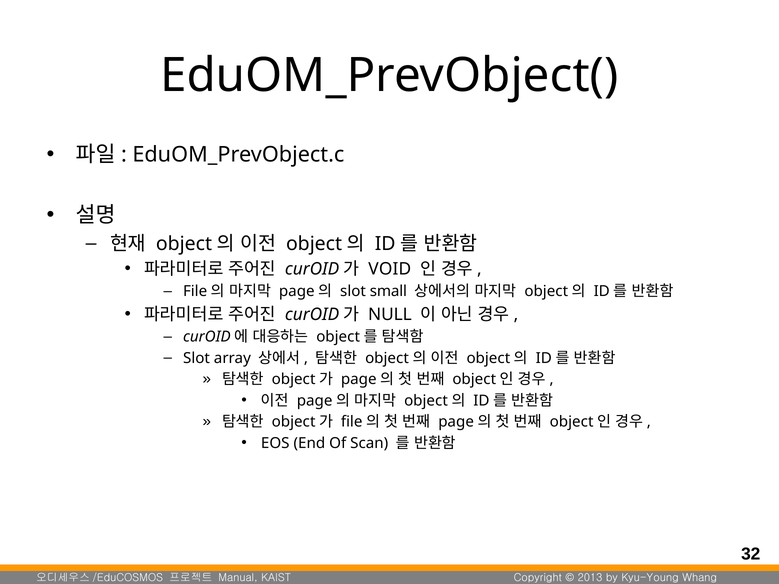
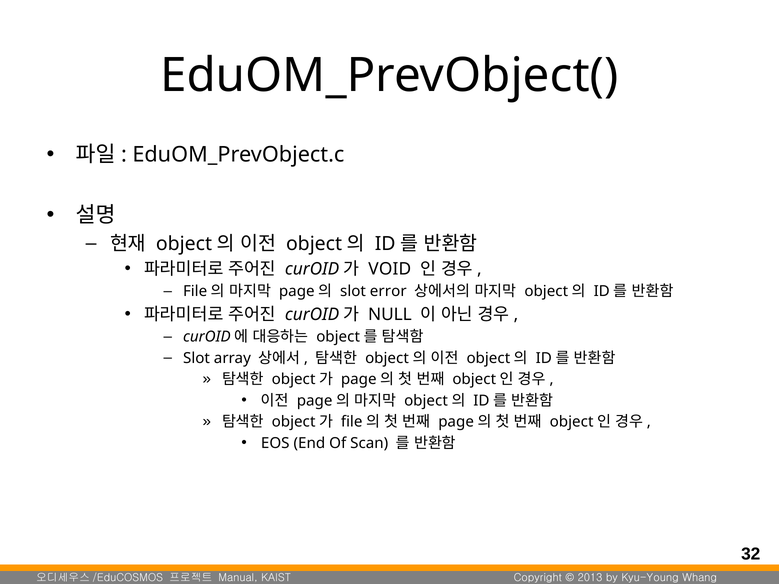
small: small -> error
